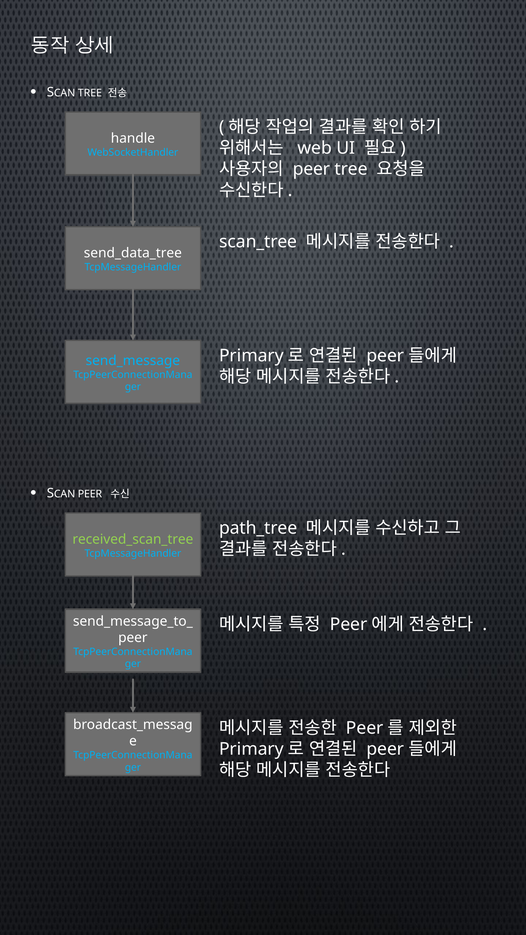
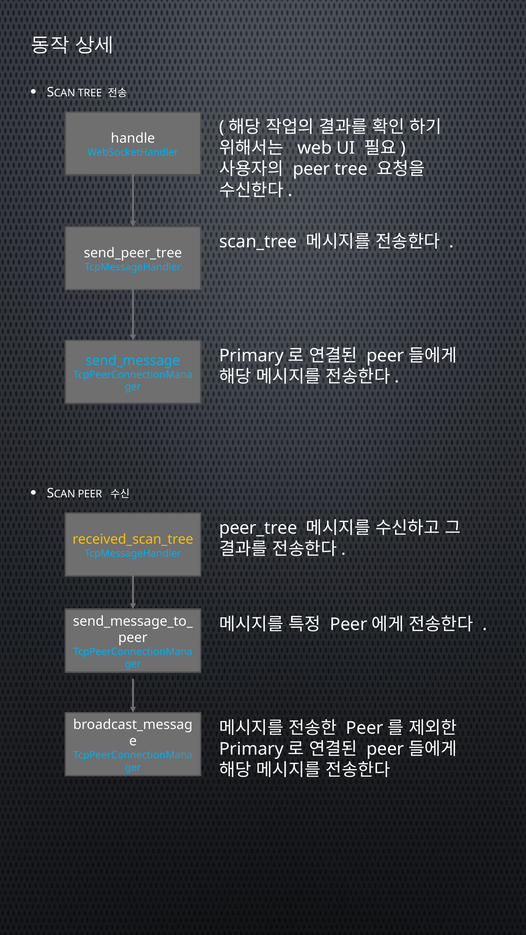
send_data_tree: send_data_tree -> send_peer_tree
path_tree: path_tree -> peer_tree
received_scan_tree colour: light green -> yellow
